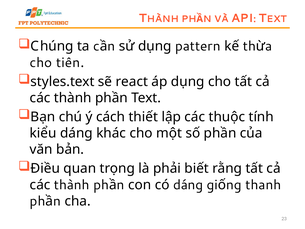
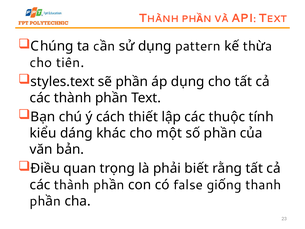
sẽ react: react -> phần
có dáng: dáng -> false
